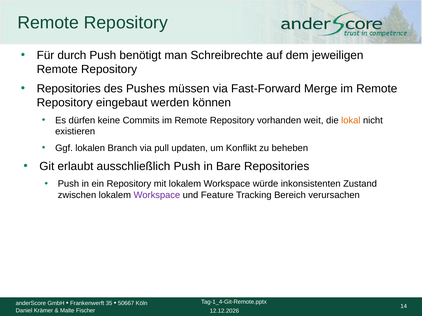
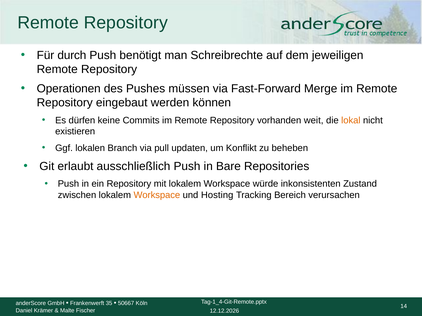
Repositories at (69, 89): Repositories -> Operationen
Workspace at (157, 195) colour: purple -> orange
Feature: Feature -> Hosting
